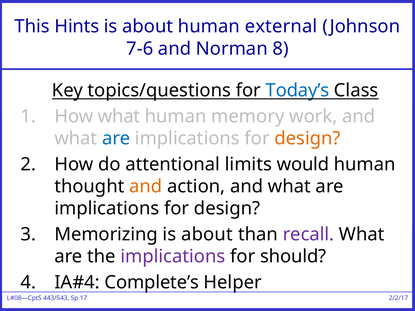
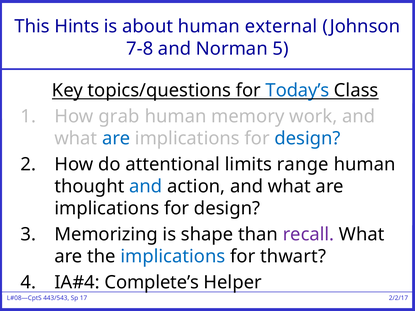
7-6: 7-6 -> 7-8
8: 8 -> 5
How what: what -> grab
design at (308, 139) colour: orange -> blue
would: would -> range
and at (146, 187) colour: orange -> blue
about at (207, 235): about -> shape
implications at (173, 257) colour: purple -> blue
should: should -> thwart
